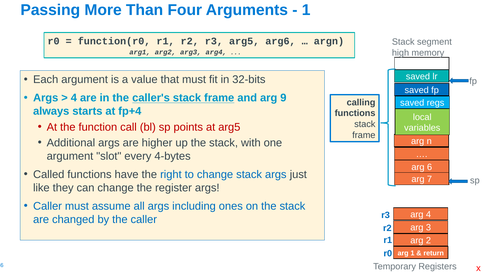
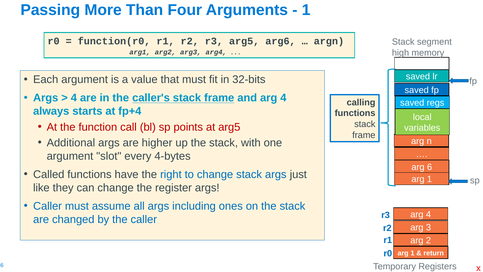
and arg 9: 9 -> 4
7 at (429, 179): 7 -> 1
